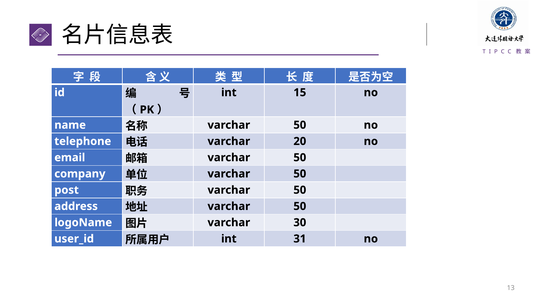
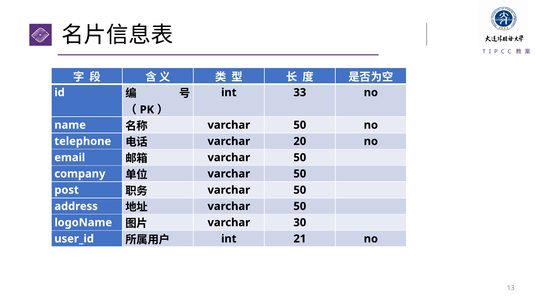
15: 15 -> 33
31: 31 -> 21
